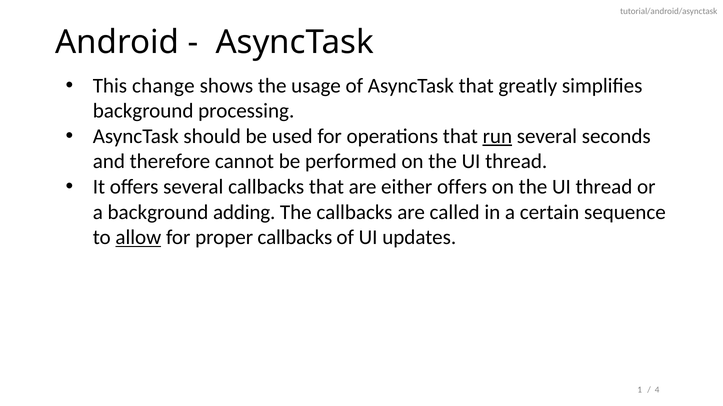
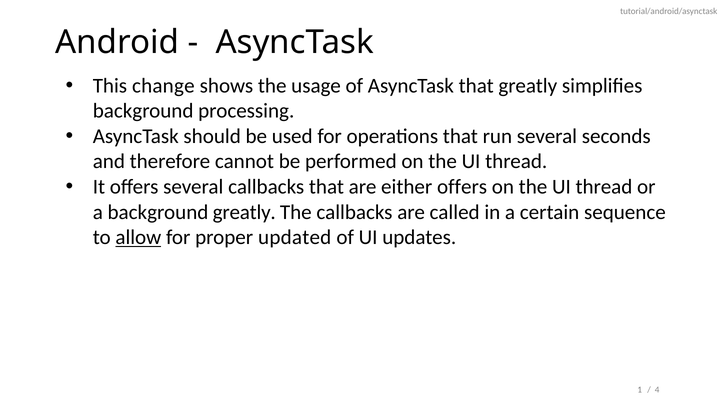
run underline: present -> none
background adding: adding -> greatly
proper callbacks: callbacks -> updated
